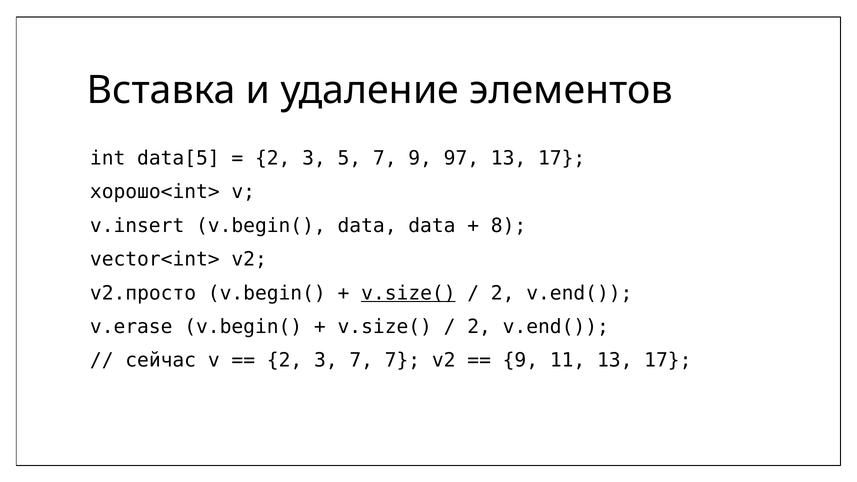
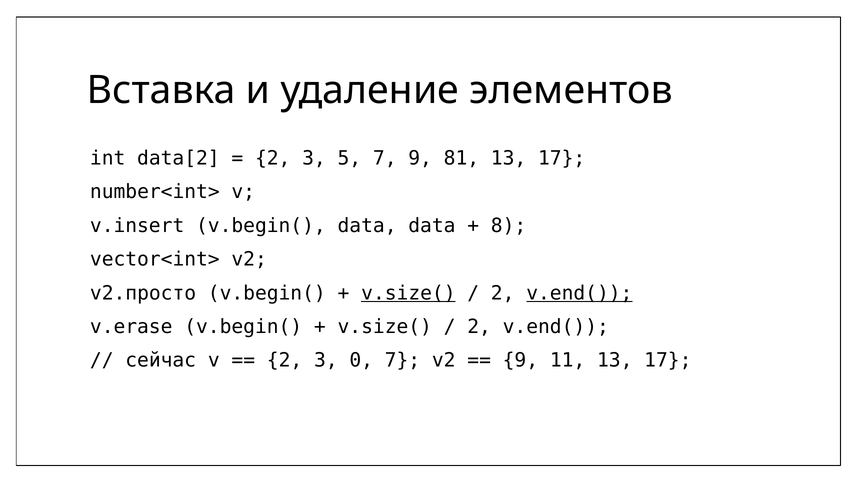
data[5: data[5 -> data[2
97: 97 -> 81
хорошо<int>: хорошо<int> -> number<int>
v.end( at (579, 293) underline: none -> present
3 7: 7 -> 0
